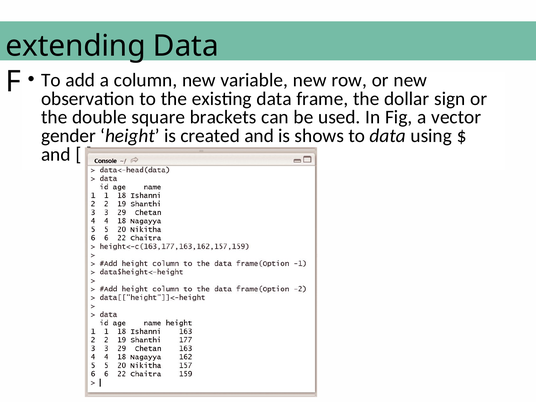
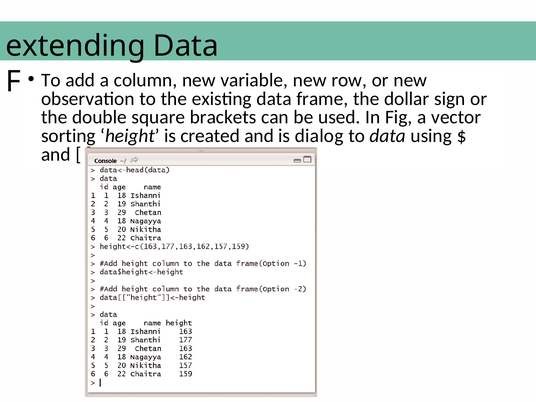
gender: gender -> sorting
shows: shows -> dialog
